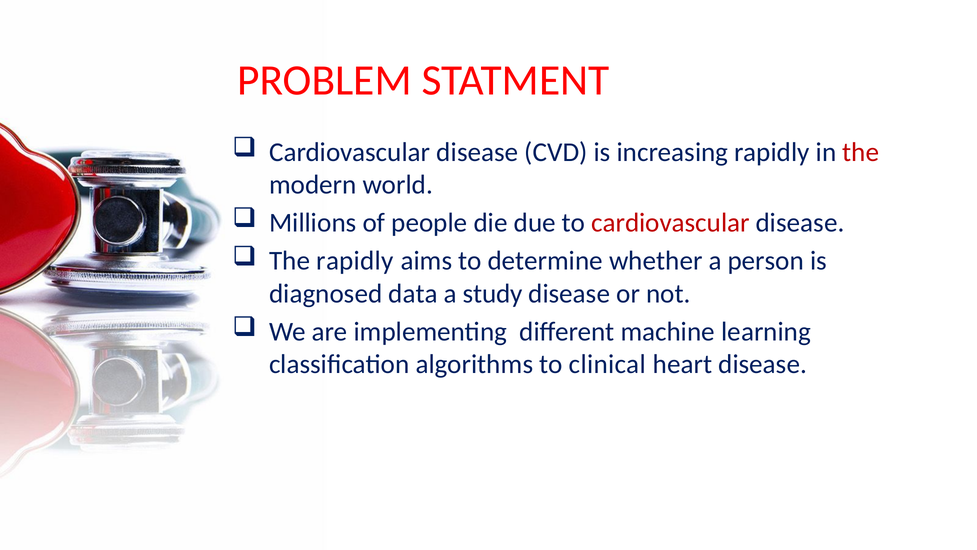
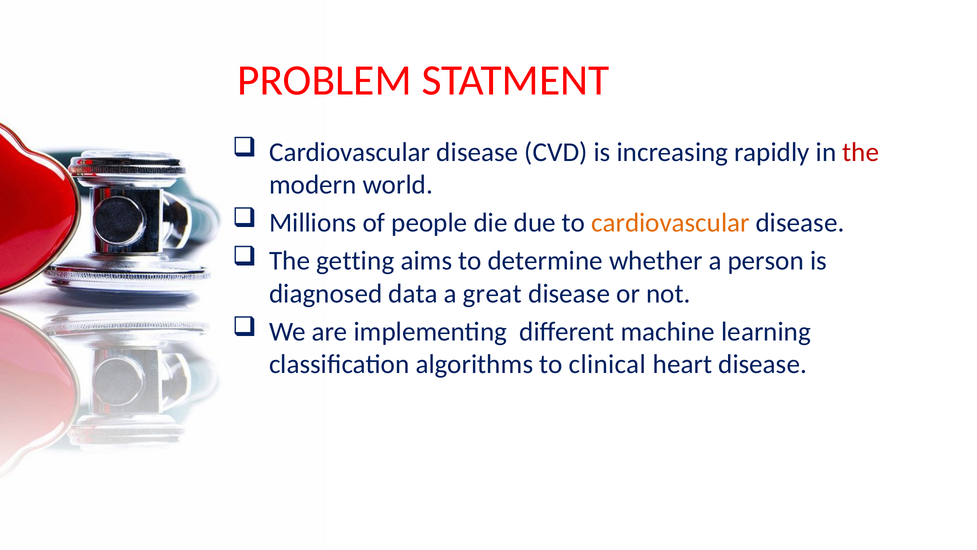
cardiovascular at (670, 223) colour: red -> orange
The rapidly: rapidly -> getting
study: study -> great
